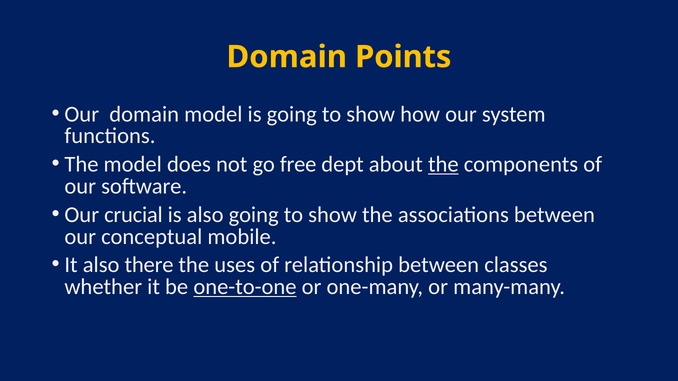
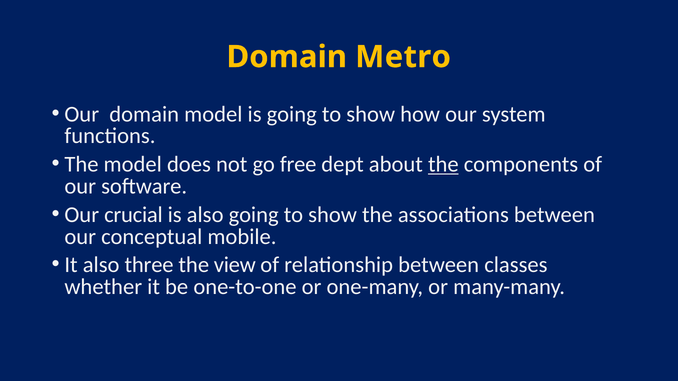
Points: Points -> Metro
there: there -> three
uses: uses -> view
one-to-one underline: present -> none
